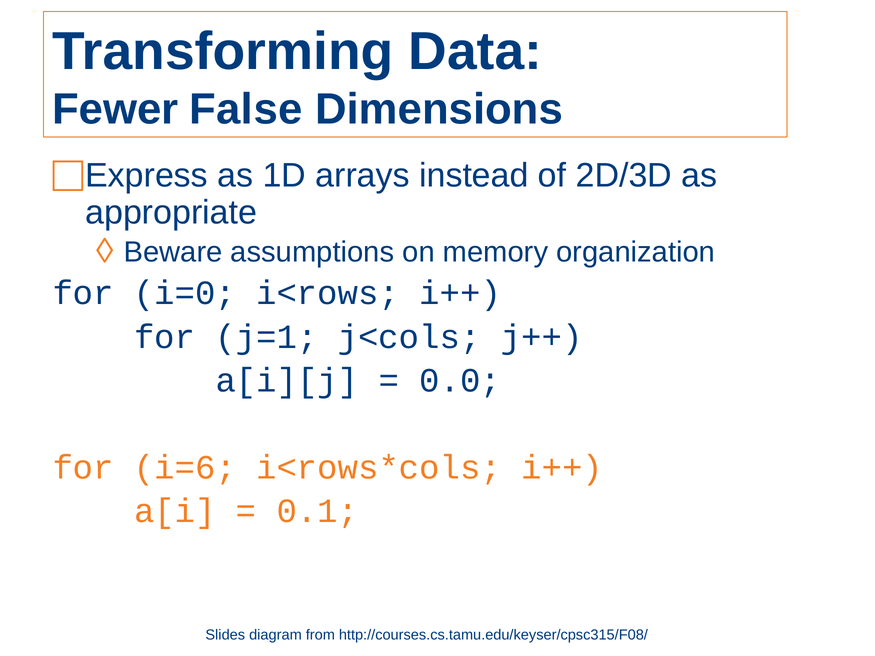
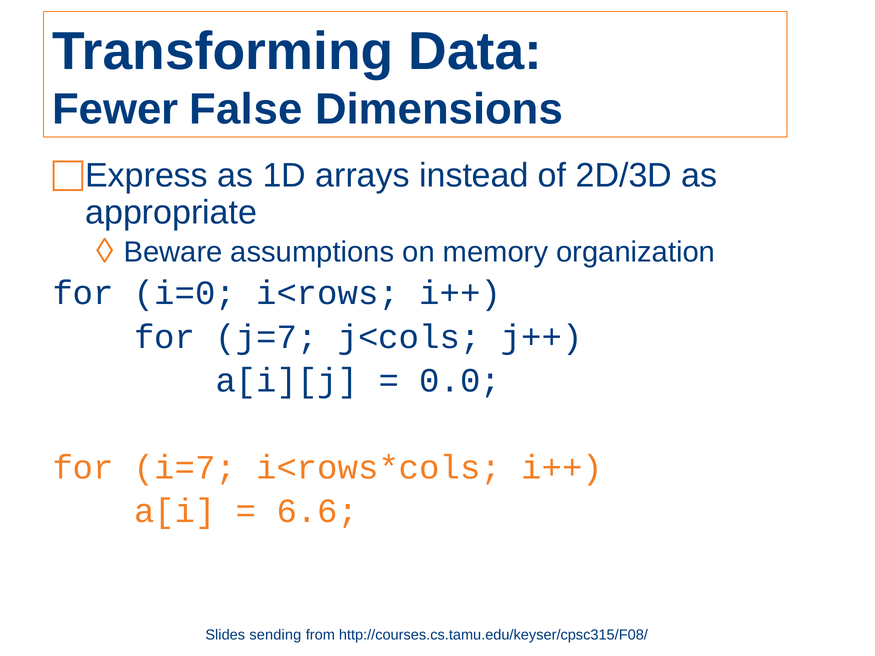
j=1: j=1 -> j=7
i=6: i=6 -> i=7
0.1: 0.1 -> 6.6
diagram: diagram -> sending
